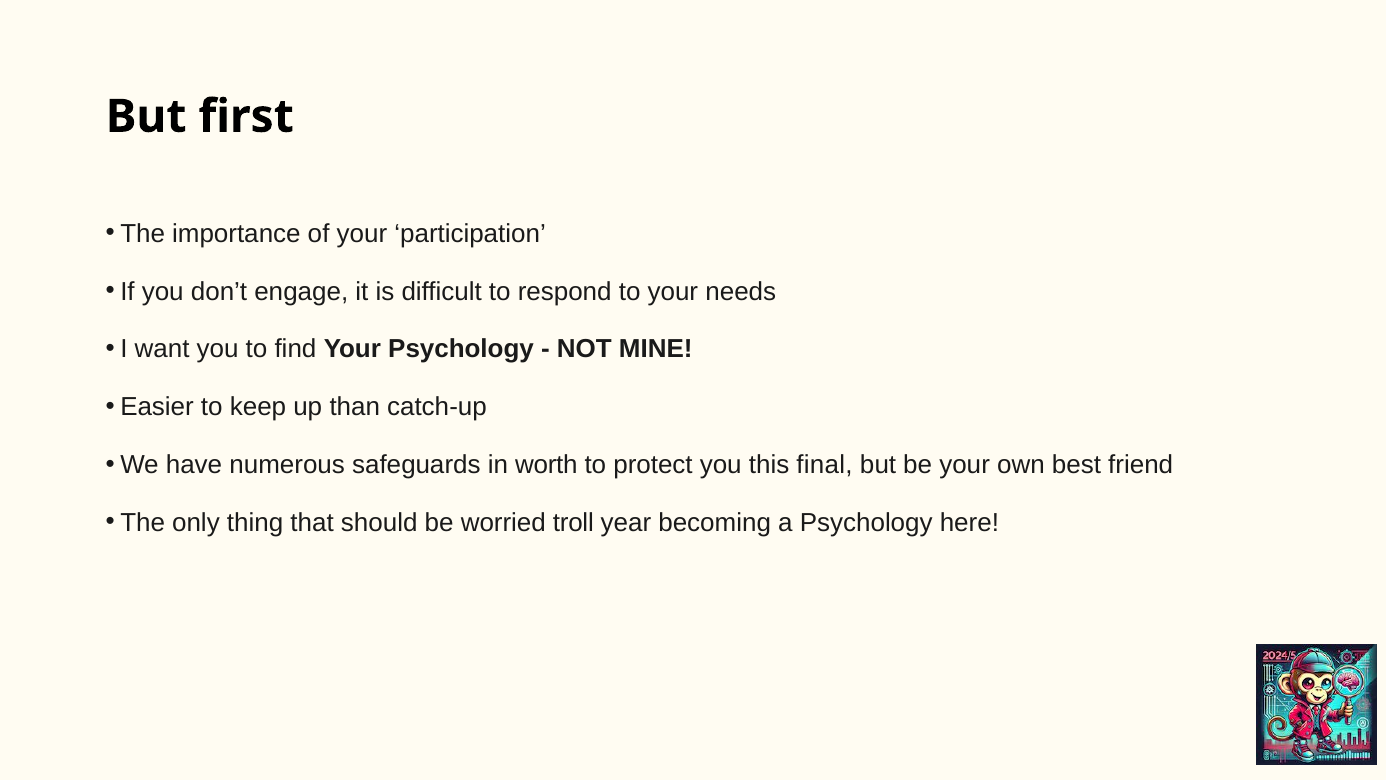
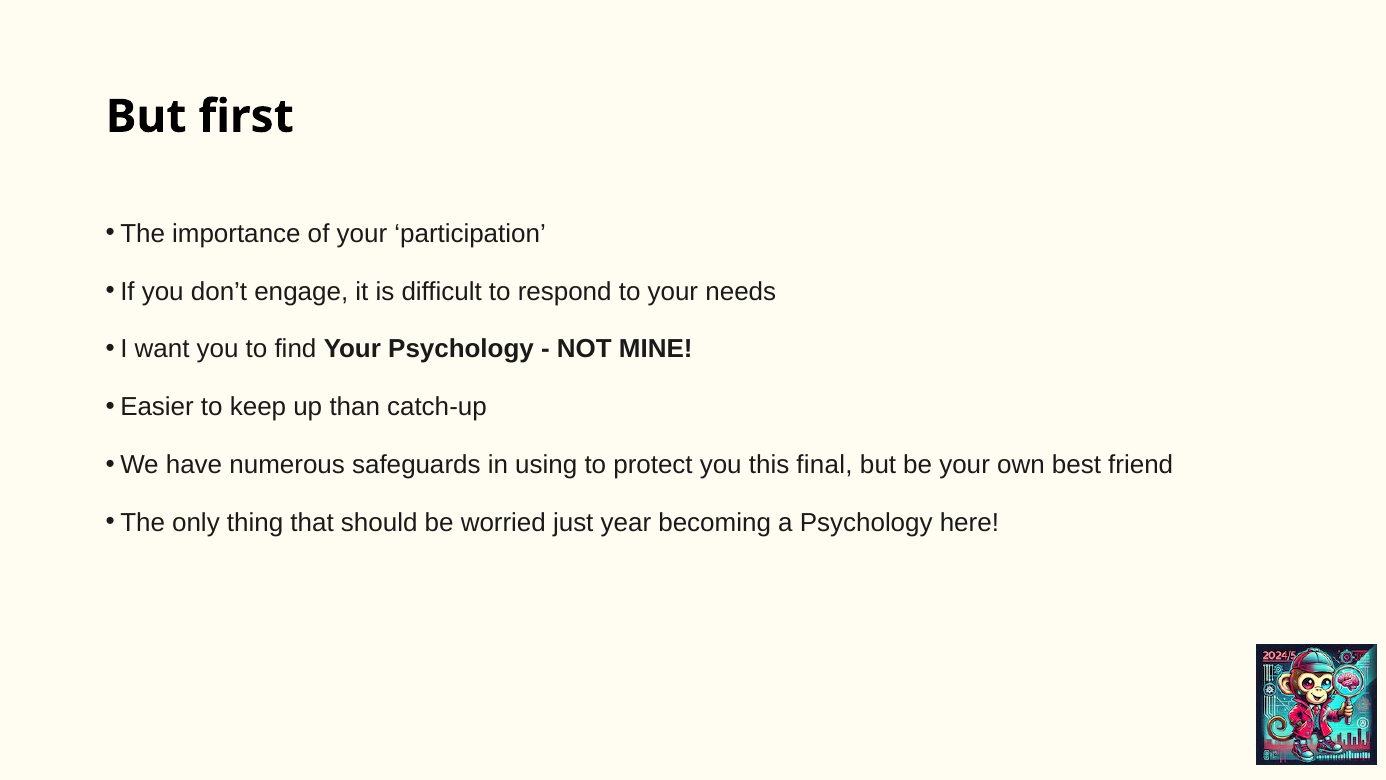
worth: worth -> using
troll: troll -> just
